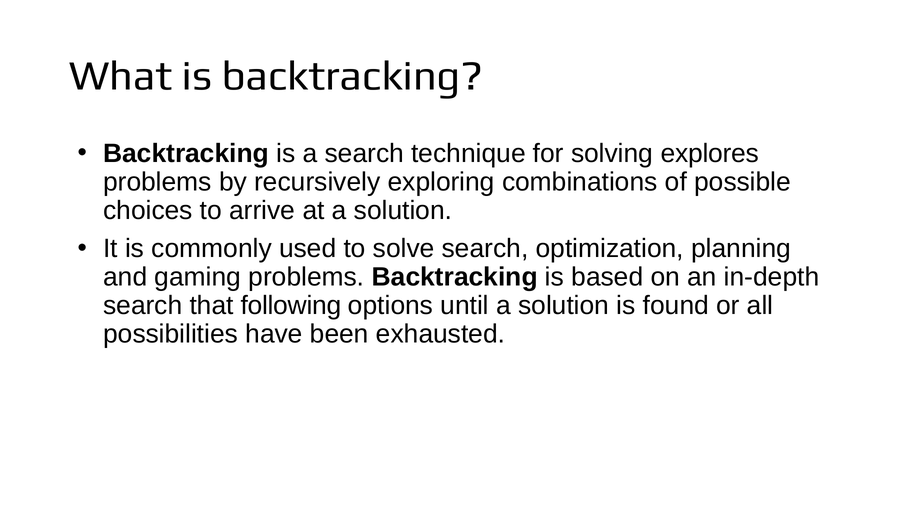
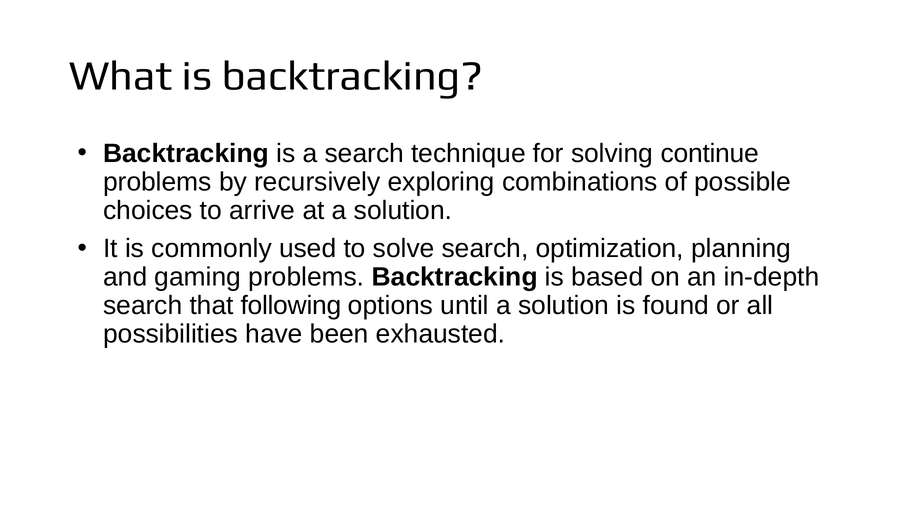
explores: explores -> continue
